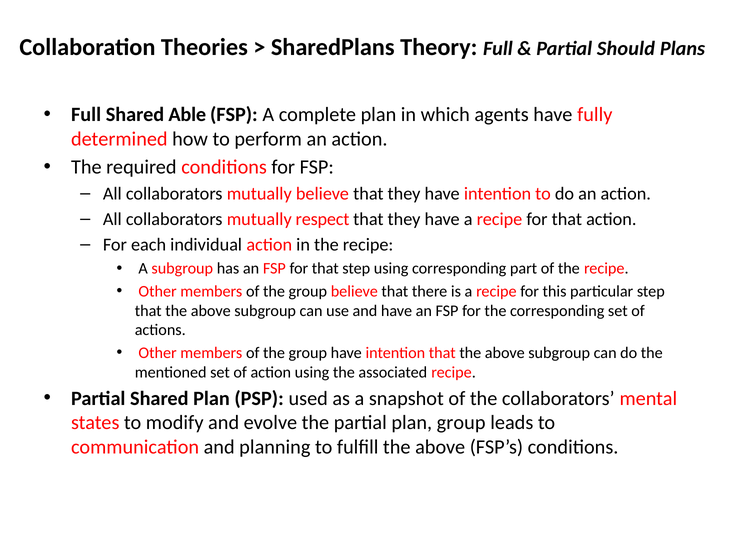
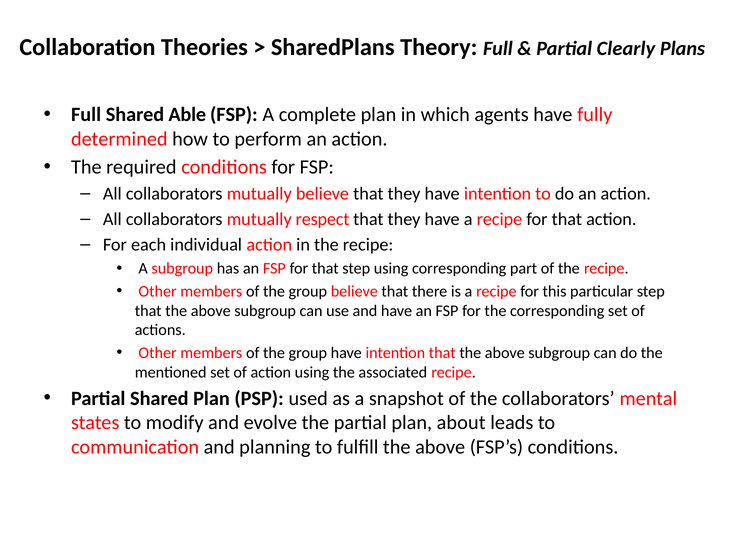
Should: Should -> Clearly
plan group: group -> about
